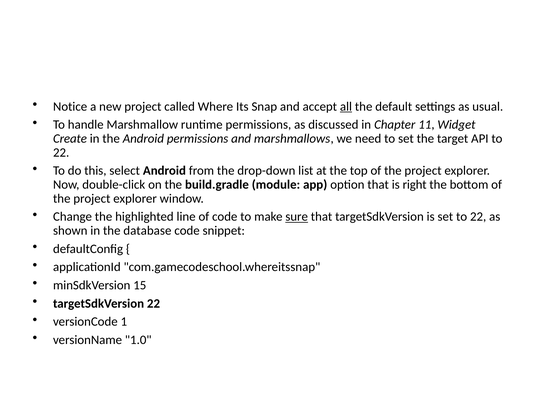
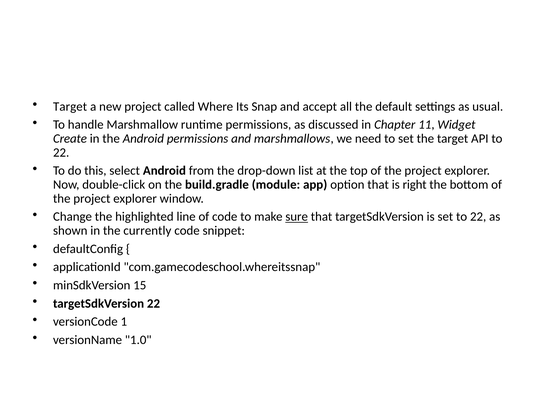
Notice at (70, 107): Notice -> Target
all underline: present -> none
database: database -> currently
